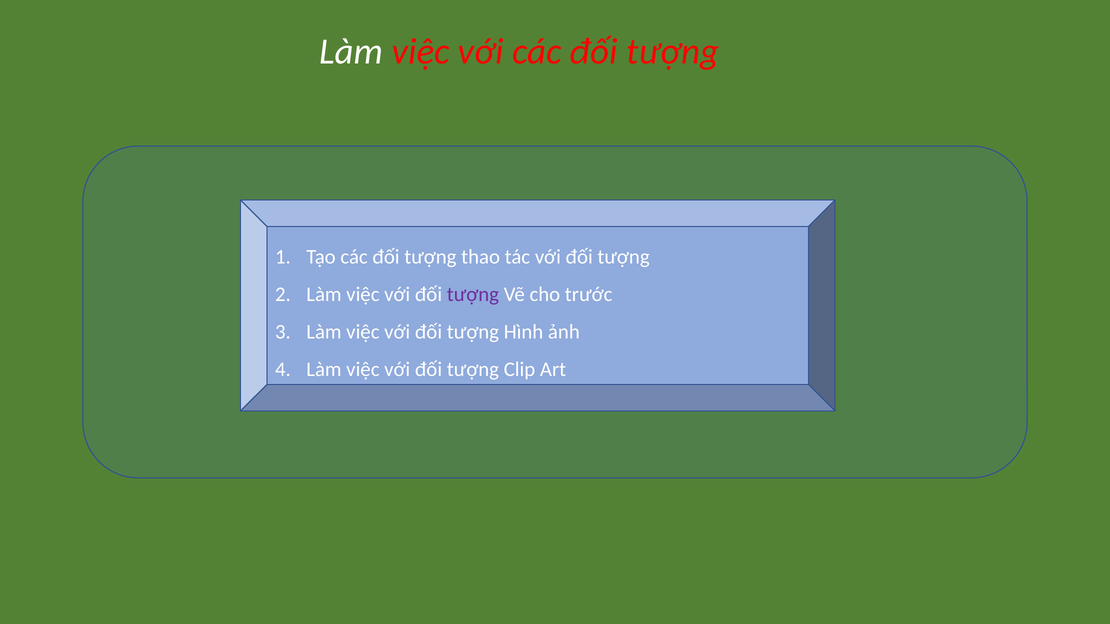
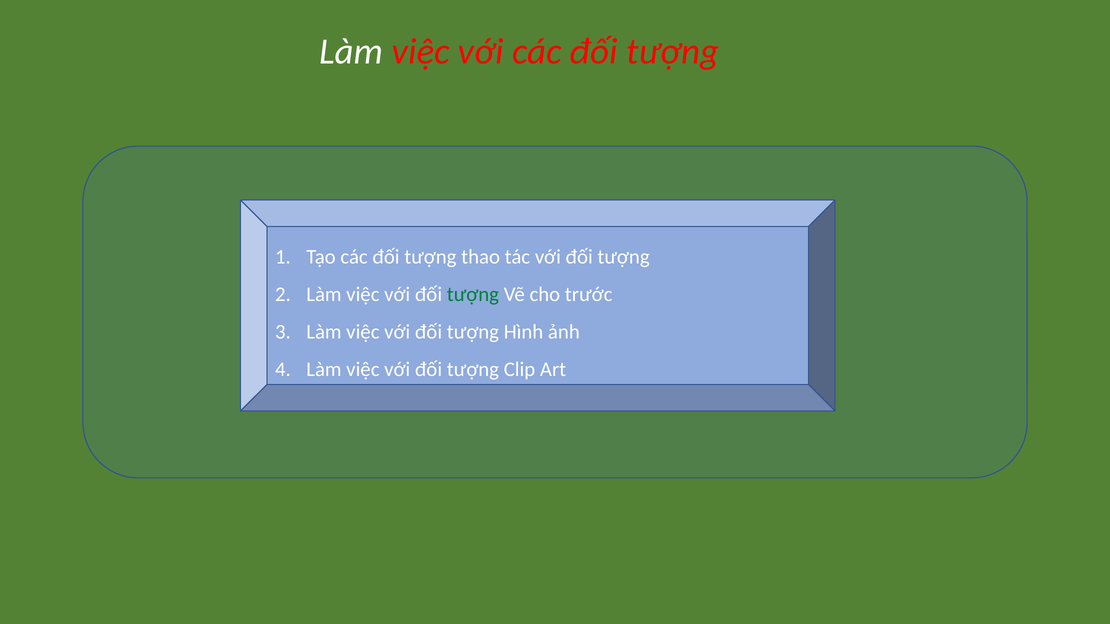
tượng at (473, 295) colour: purple -> green
